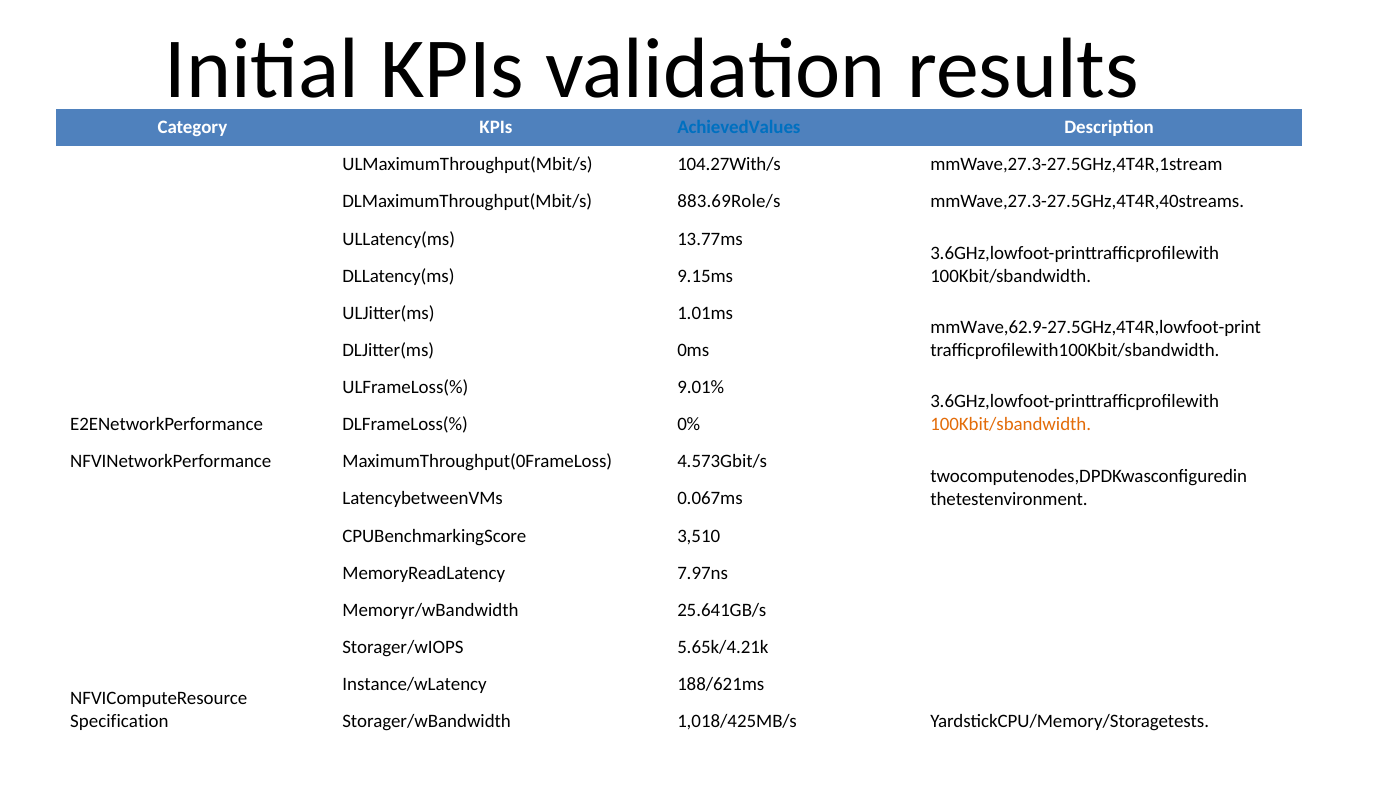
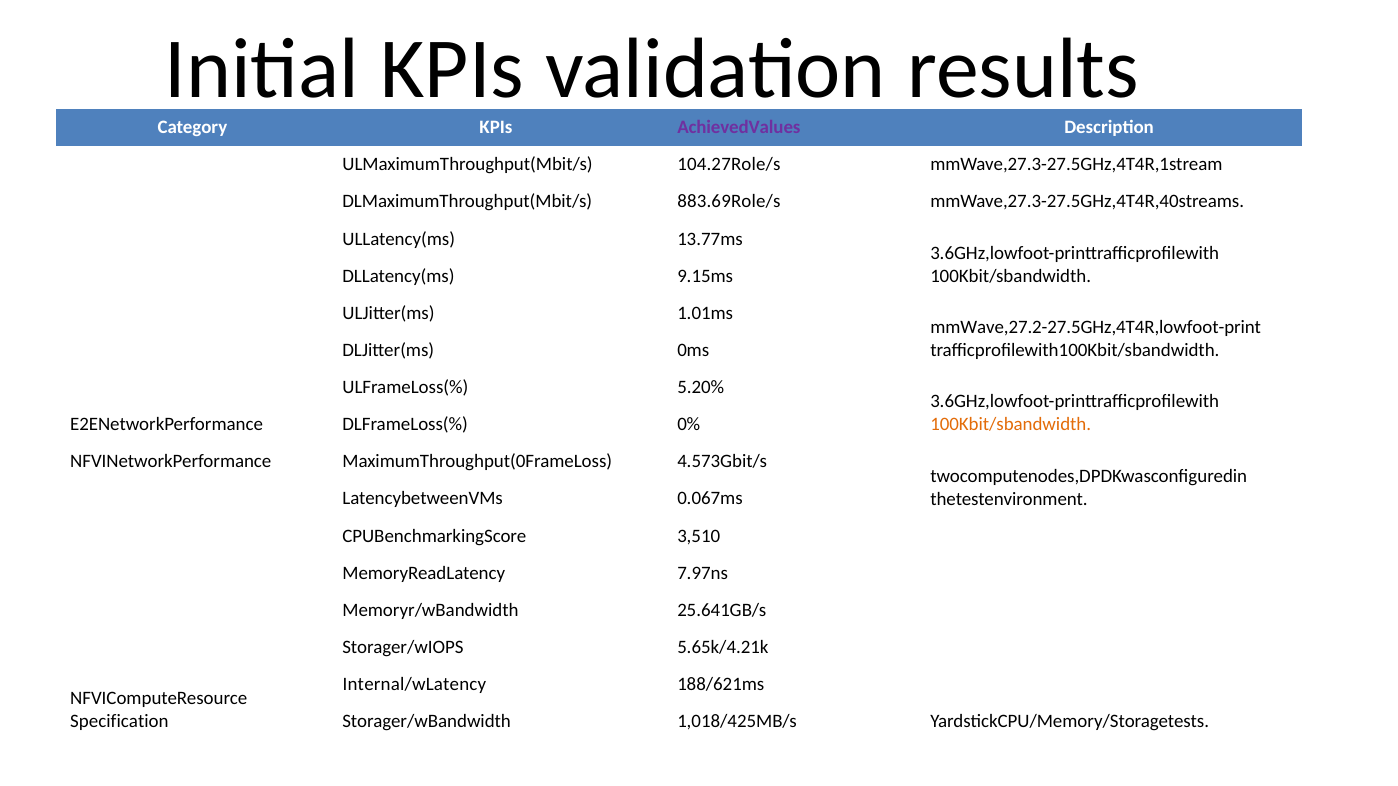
AchievedValues colour: blue -> purple
104.27With/s: 104.27With/s -> 104.27Role/s
mmWave,62.9-27.5GHz,4T4R,lowfoot-print: mmWave,62.9-27.5GHz,4T4R,lowfoot-print -> mmWave,27.2-27.5GHz,4T4R,lowfoot-print
9.01%: 9.01% -> 5.20%
Instance/wLatency: Instance/wLatency -> Internal/wLatency
